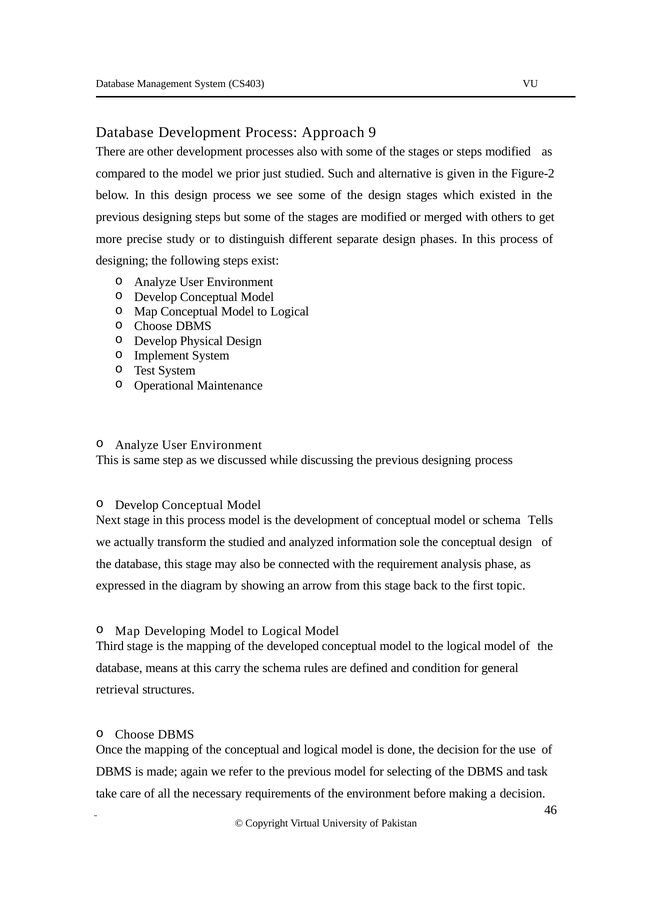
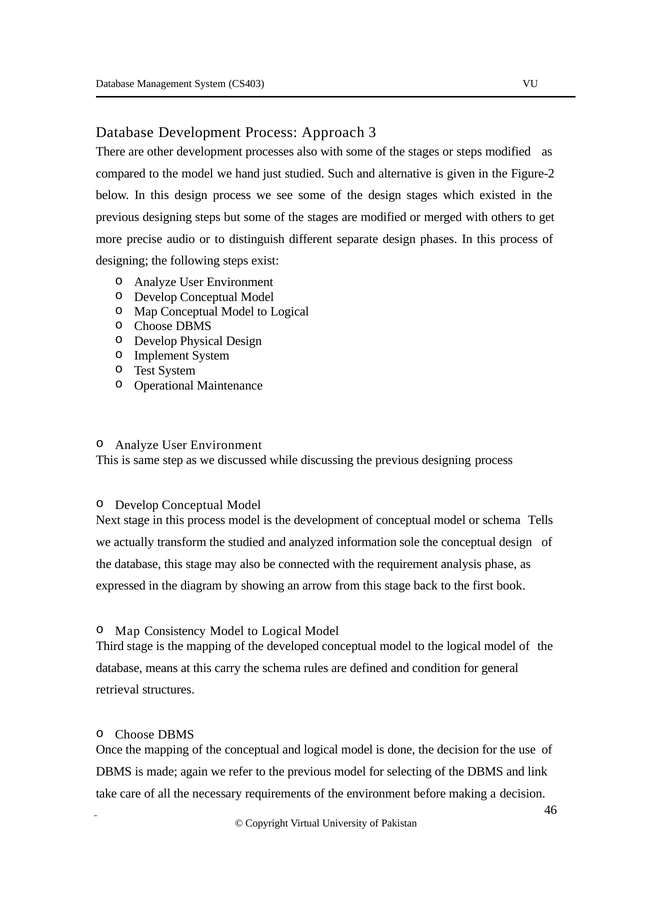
9: 9 -> 3
prior: prior -> hand
study: study -> audio
topic: topic -> book
Developing: Developing -> Consistency
task: task -> link
